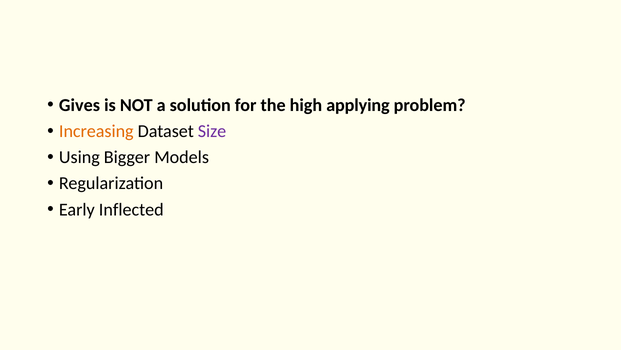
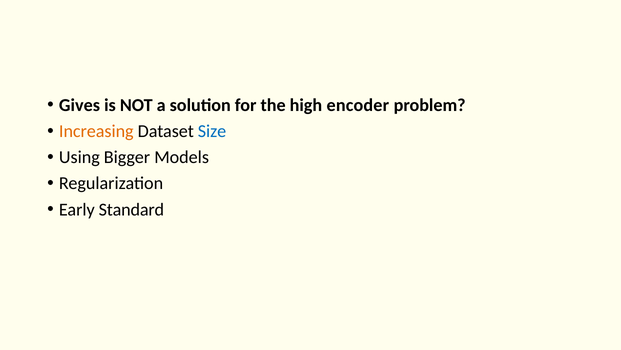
applying: applying -> encoder
Size colour: purple -> blue
Inflected: Inflected -> Standard
